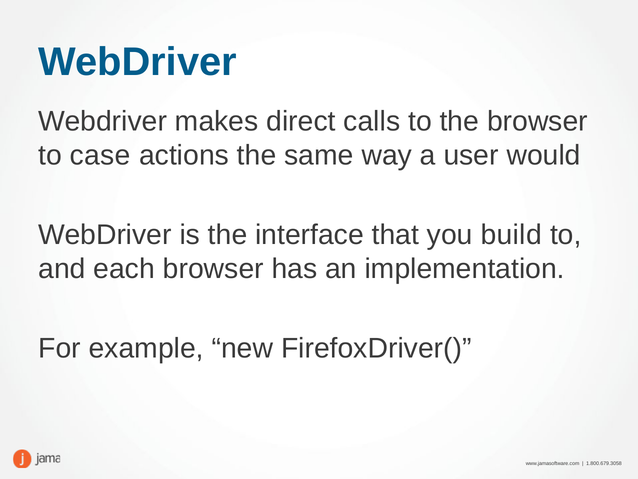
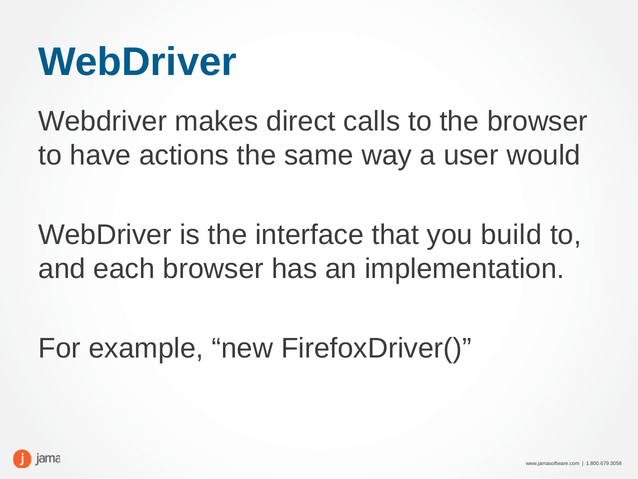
case: case -> have
